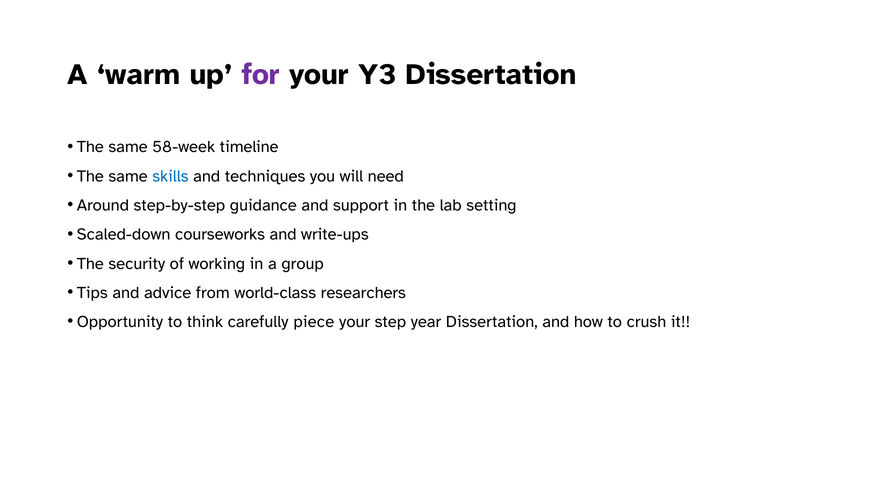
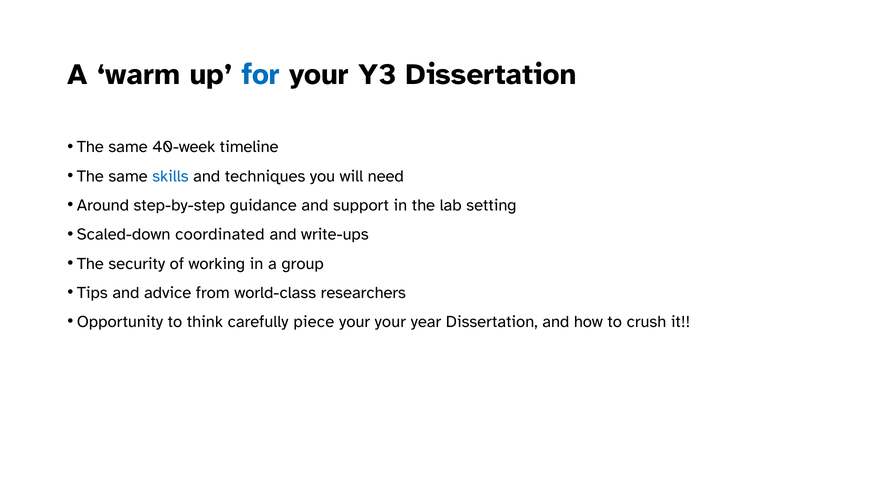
for colour: purple -> blue
58-week: 58-week -> 40-week
courseworks: courseworks -> coordinated
your step: step -> your
